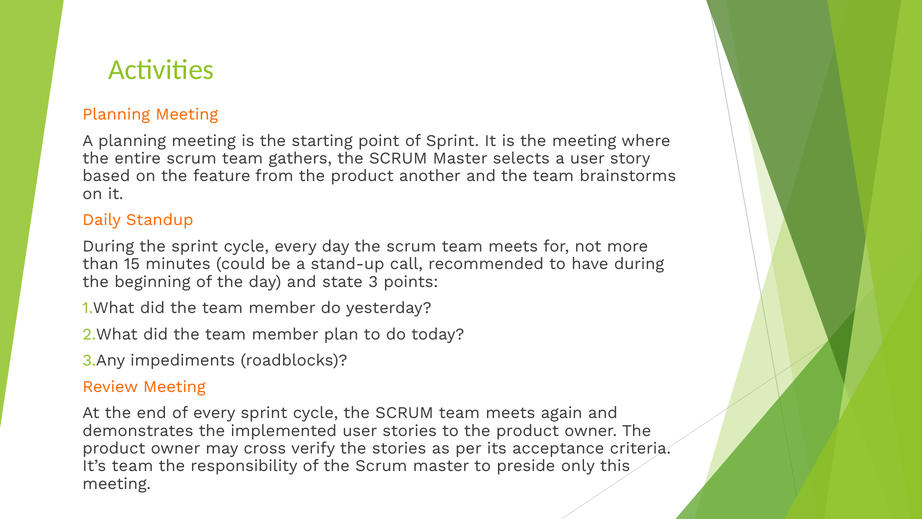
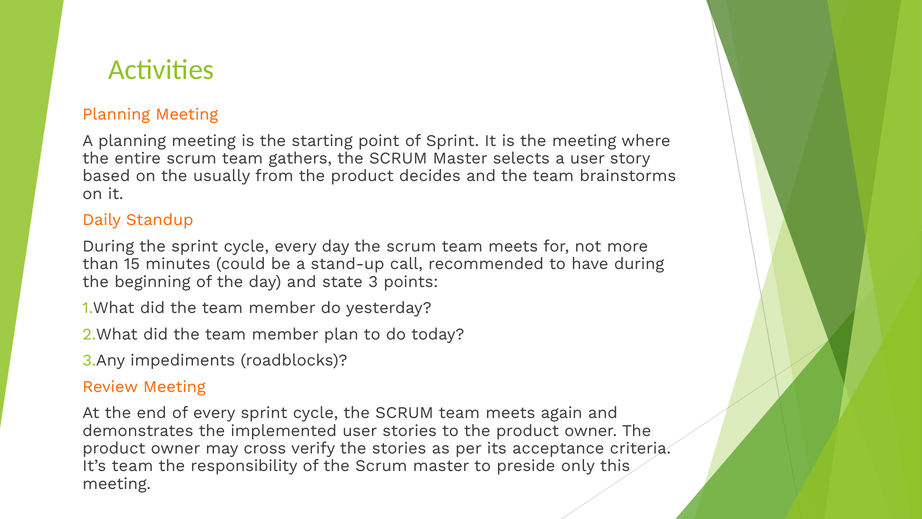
feature: feature -> usually
another: another -> decides
